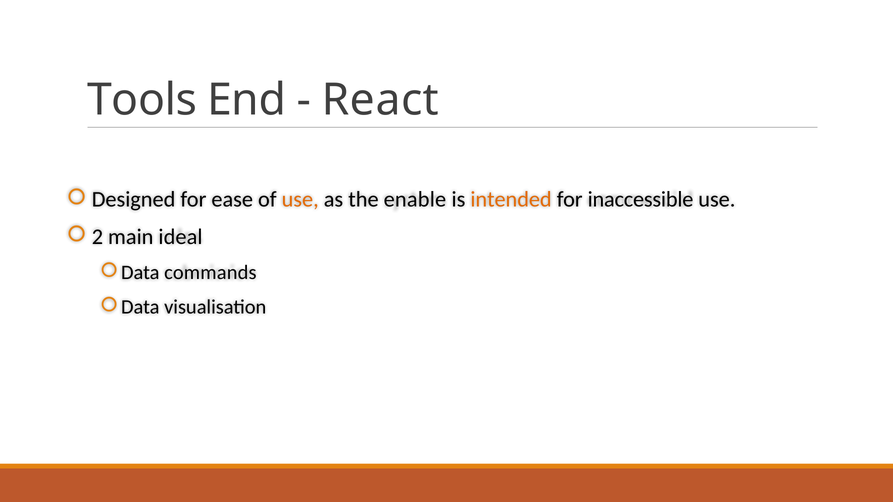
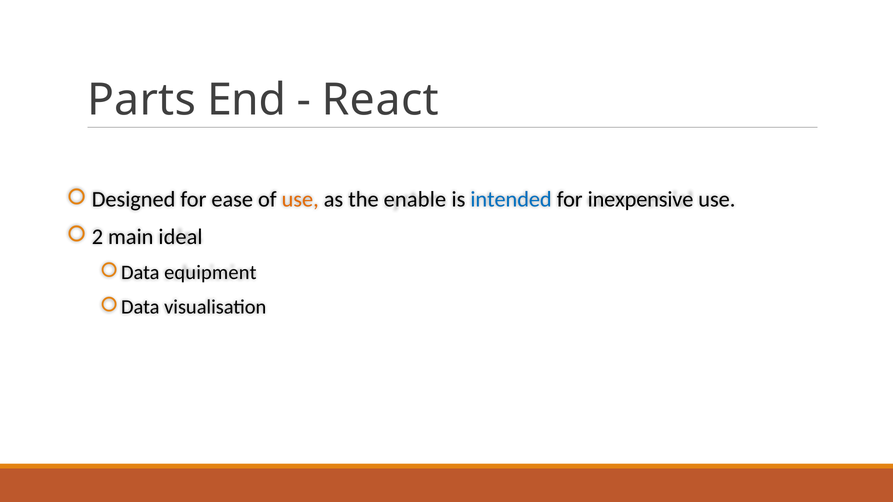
Tools: Tools -> Parts
intended colour: orange -> blue
inaccessible: inaccessible -> inexpensive
commands: commands -> equipment
